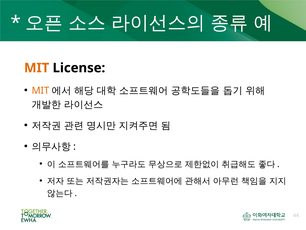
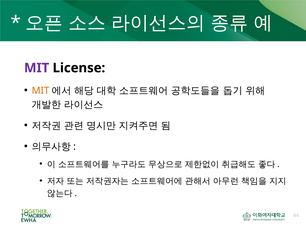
MIT at (37, 68) colour: orange -> purple
